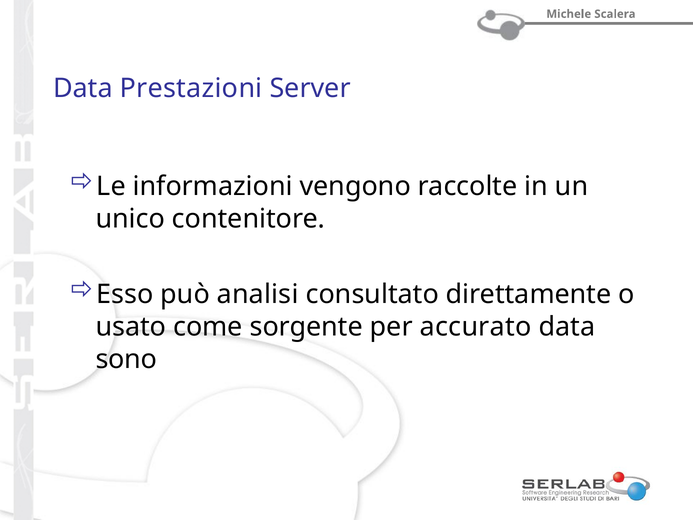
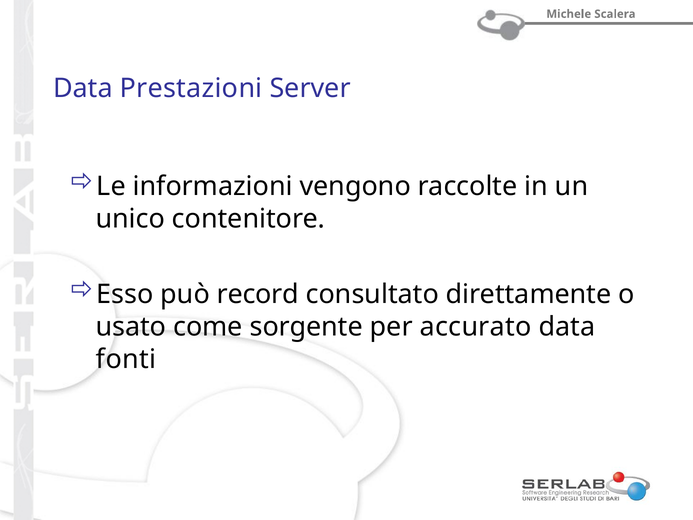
analisi: analisi -> record
sono: sono -> fonti
